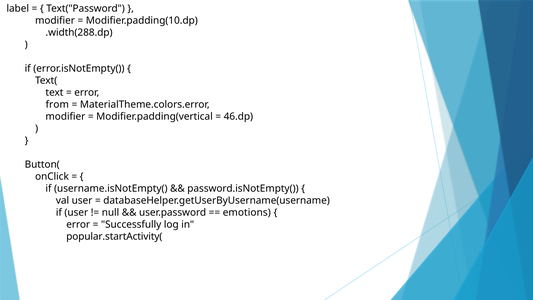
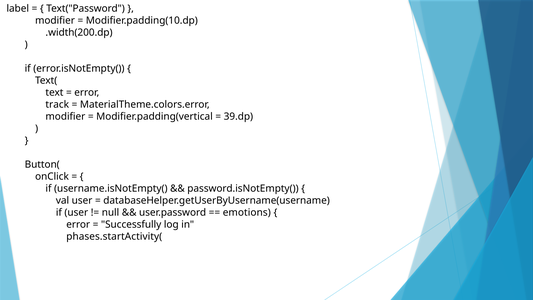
.width(288.dp: .width(288.dp -> .width(200.dp
from: from -> track
46.dp: 46.dp -> 39.dp
popular.startActivity(: popular.startActivity( -> phases.startActivity(
